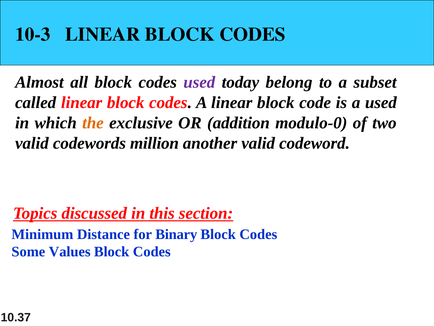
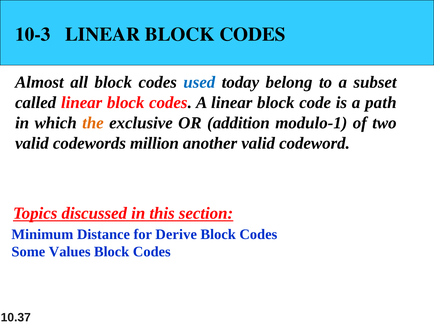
used at (199, 82) colour: purple -> blue
a used: used -> path
modulo-0: modulo-0 -> modulo-1
Binary: Binary -> Derive
